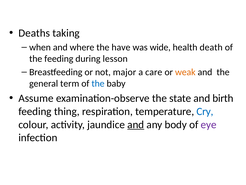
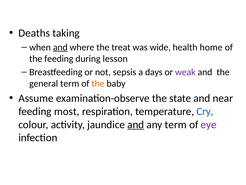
and at (60, 47) underline: none -> present
have: have -> treat
death: death -> home
major: major -> sepsis
care: care -> days
weak colour: orange -> purple
the at (98, 83) colour: blue -> orange
birth: birth -> near
thing: thing -> most
any body: body -> term
